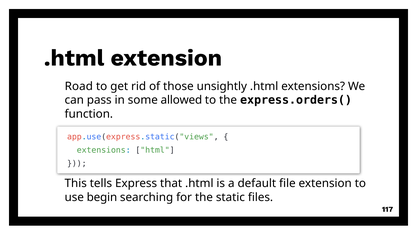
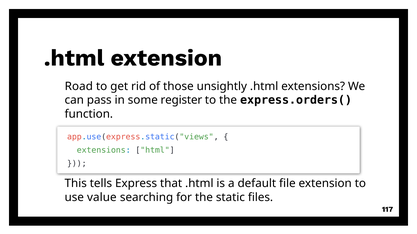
allowed: allowed -> register
begin: begin -> value
